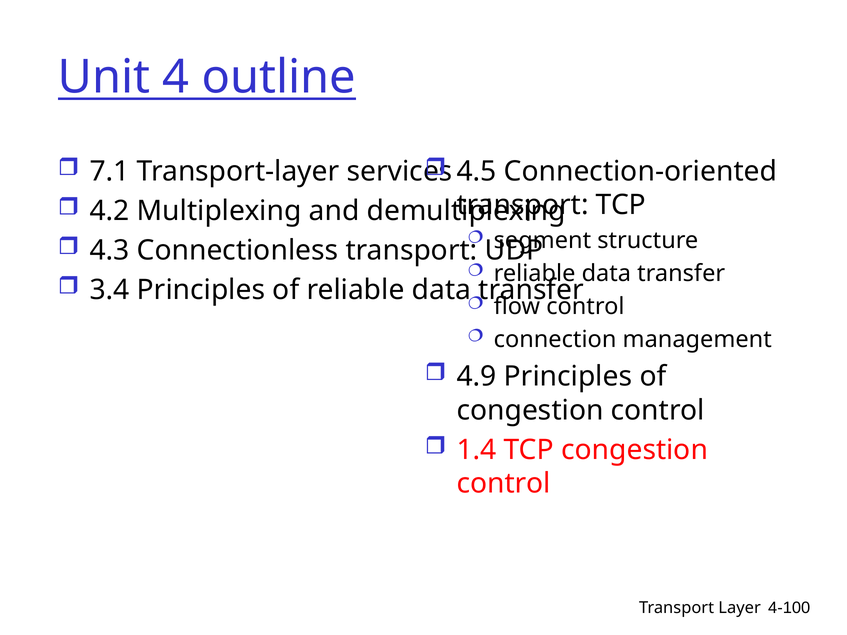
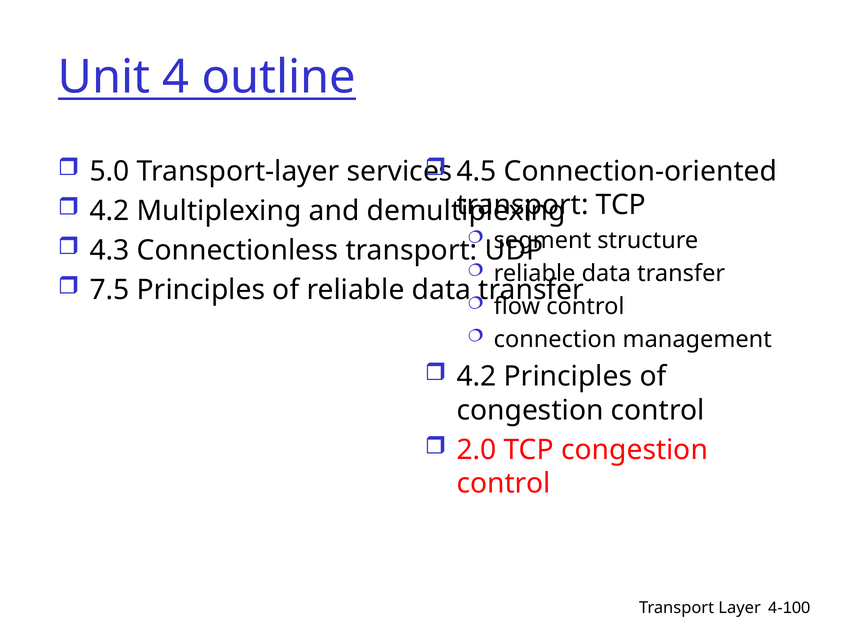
7.1: 7.1 -> 5.0
3.4: 3.4 -> 7.5
4.9 at (477, 377): 4.9 -> 4.2
1.4: 1.4 -> 2.0
